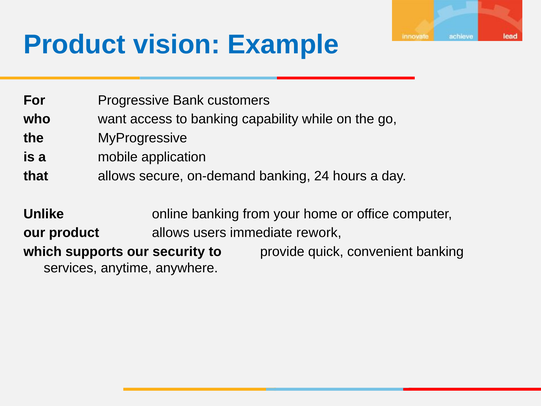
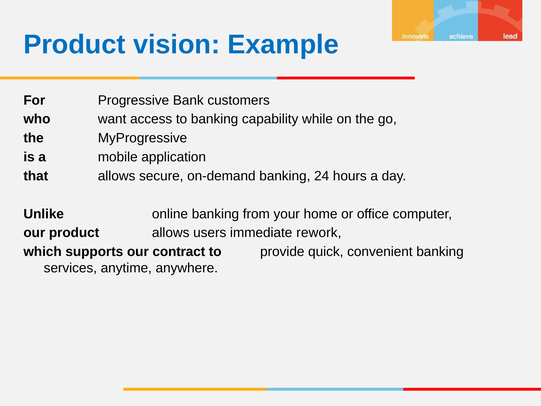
security: security -> contract
